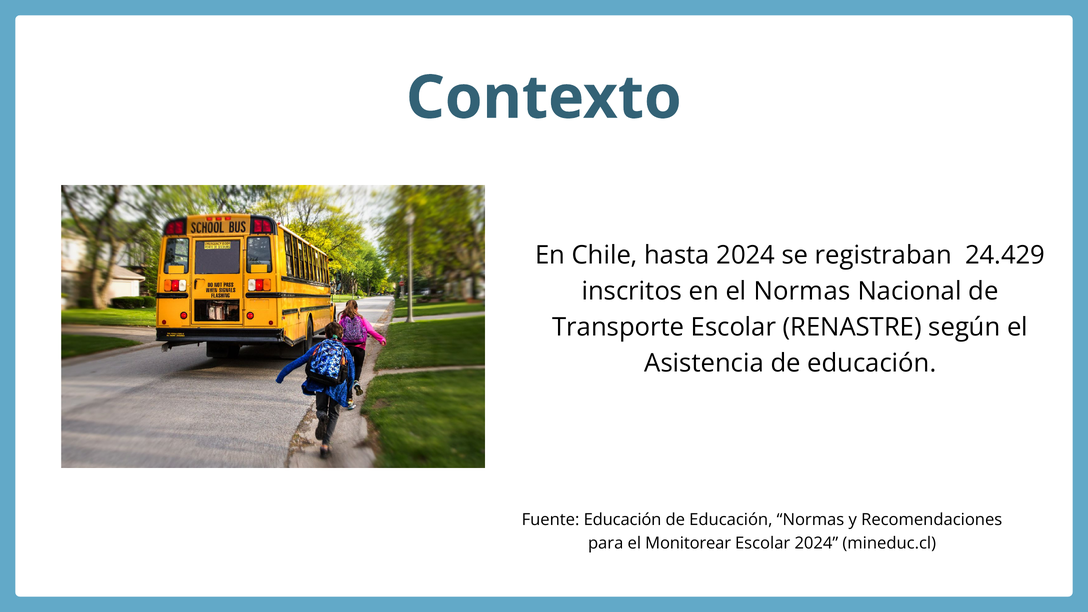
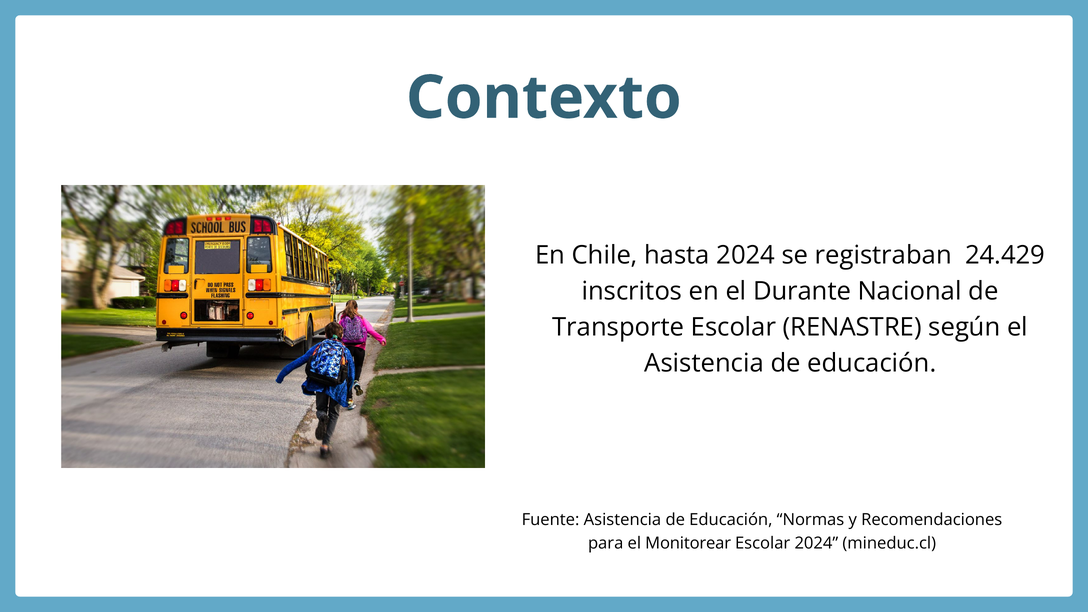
el Normas: Normas -> Durante
Fuente Educación: Educación -> Asistencia
